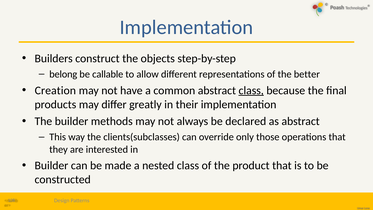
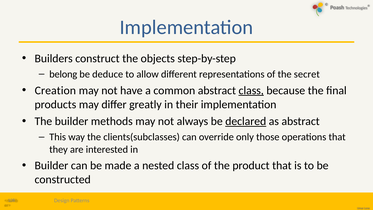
callable: callable -> deduce
better: better -> secret
declared underline: none -> present
